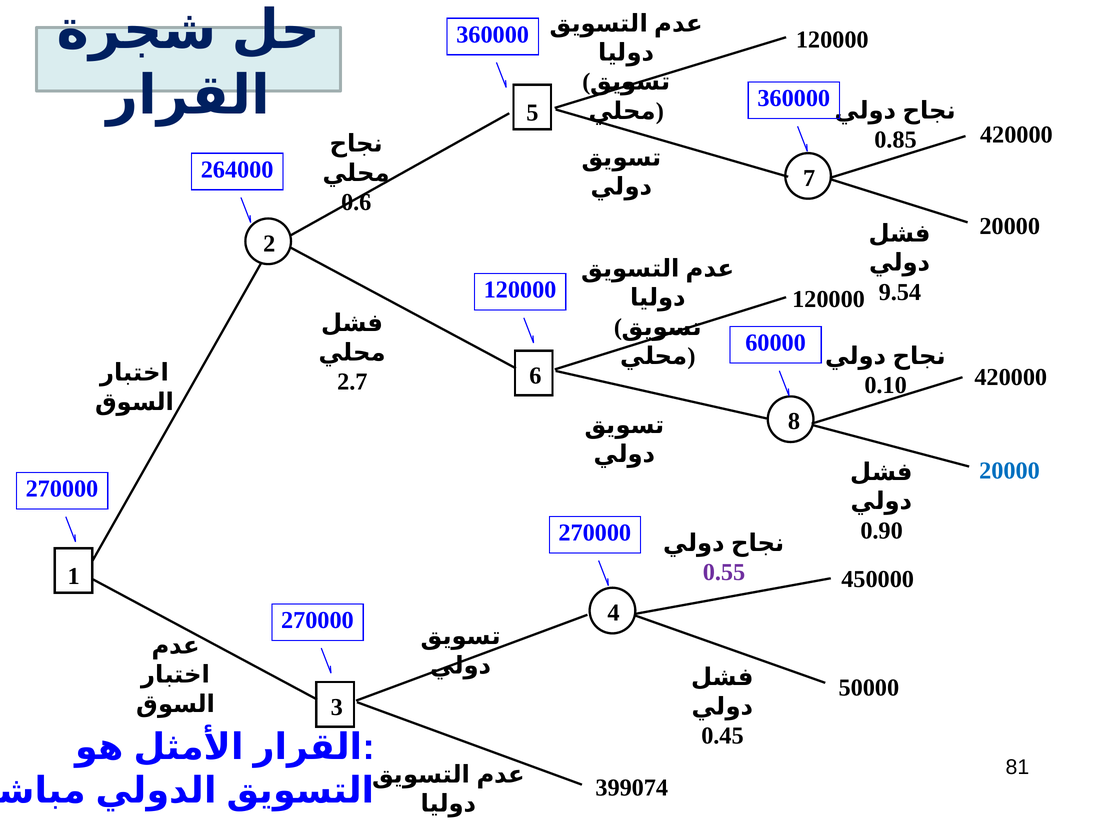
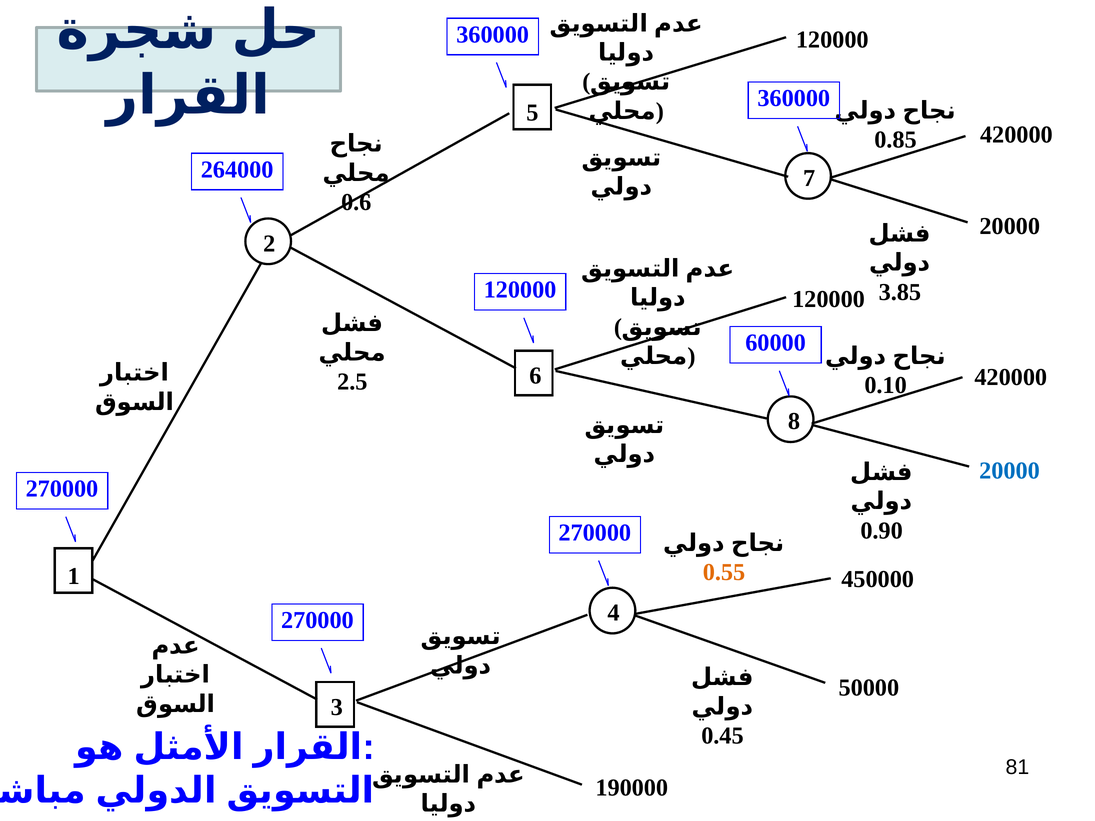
9.54: 9.54 -> 3.85
2.7: 2.7 -> 2.5
0.55 colour: purple -> orange
399074: 399074 -> 190000
